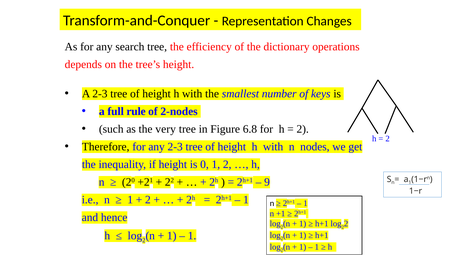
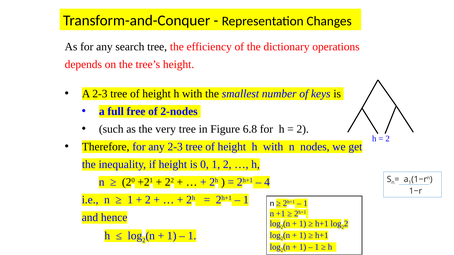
rule: rule -> free
9: 9 -> 4
